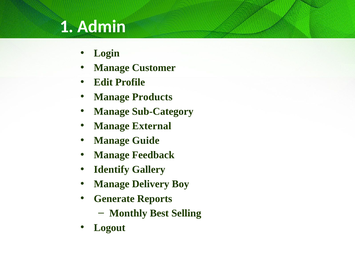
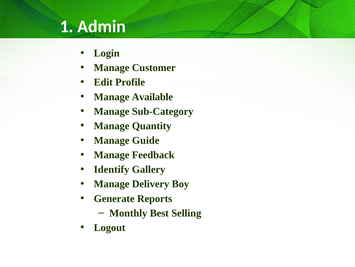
Products: Products -> Available
External: External -> Quantity
